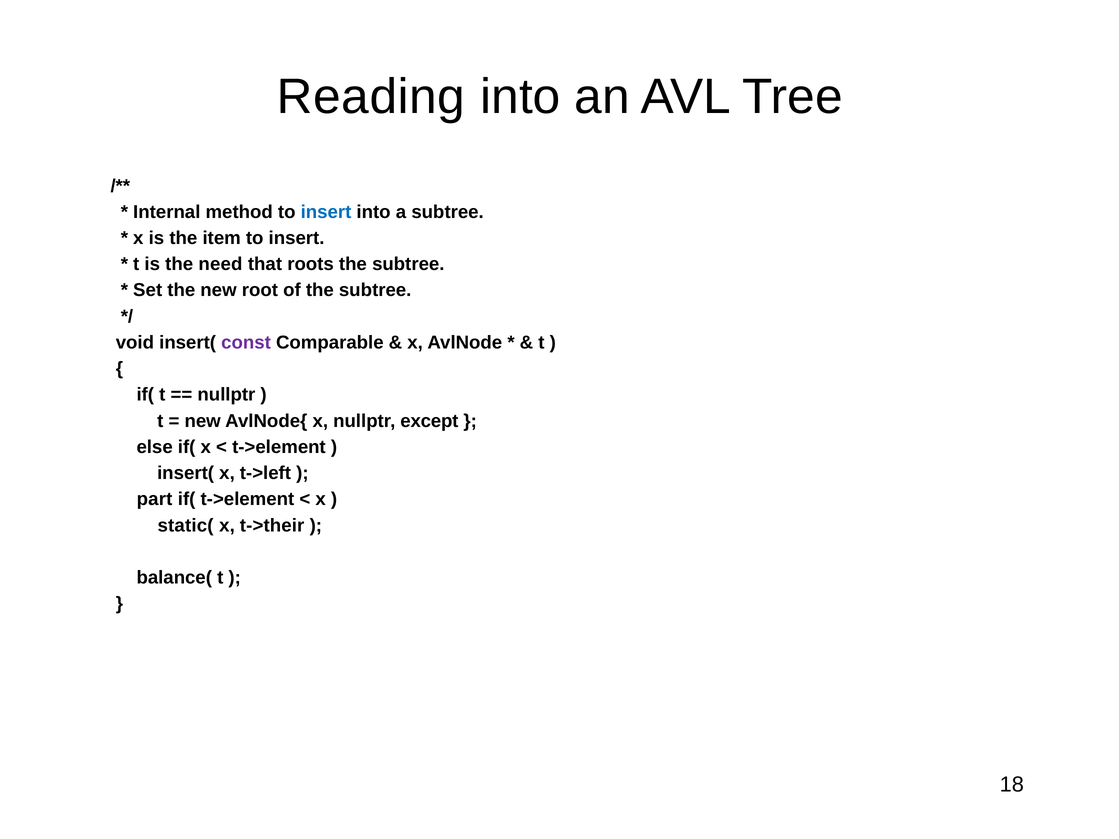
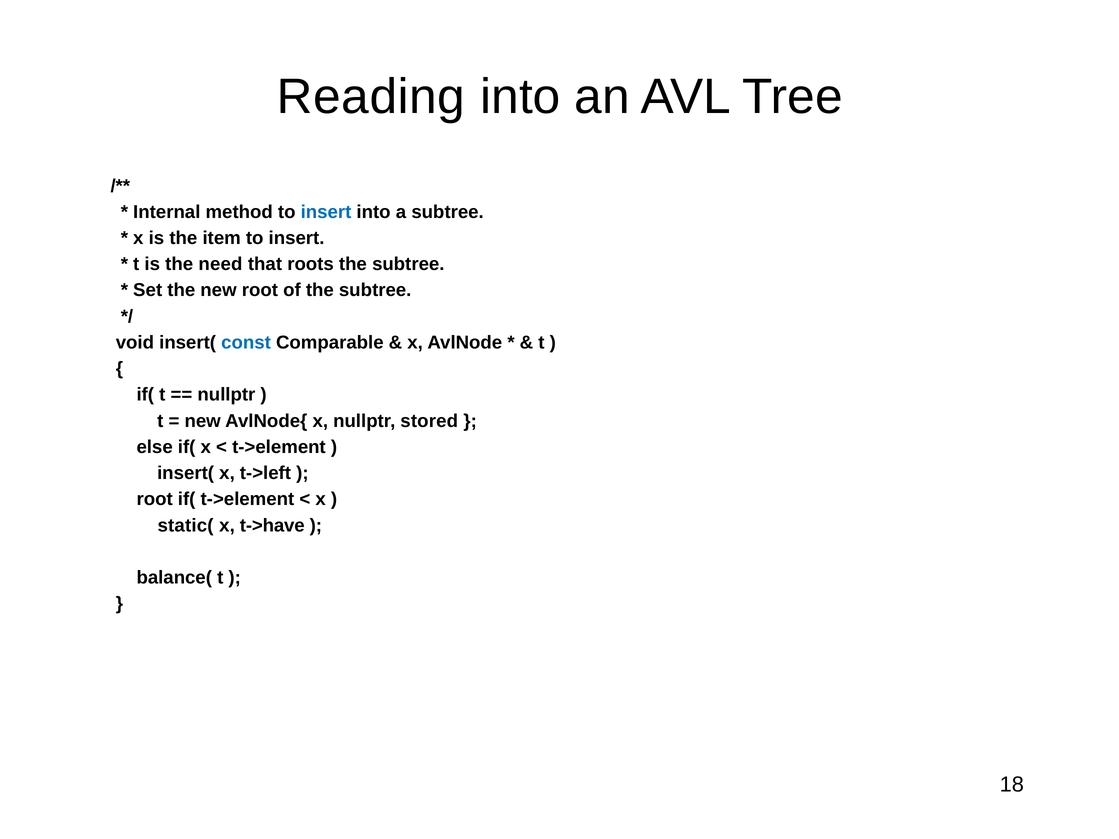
const colour: purple -> blue
except: except -> stored
part at (155, 499): part -> root
t->their: t->their -> t->have
